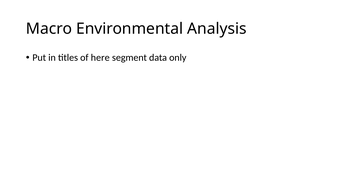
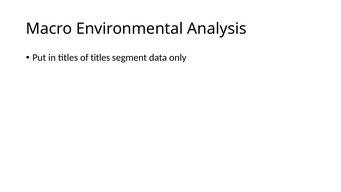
of here: here -> titles
